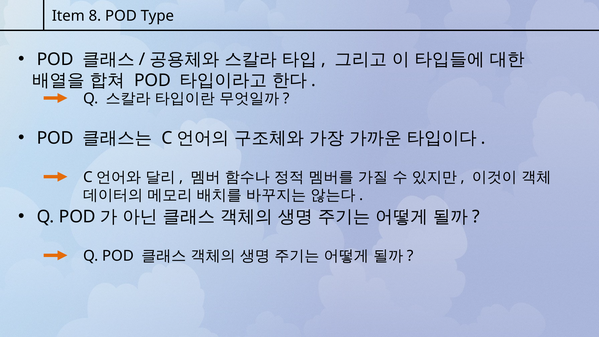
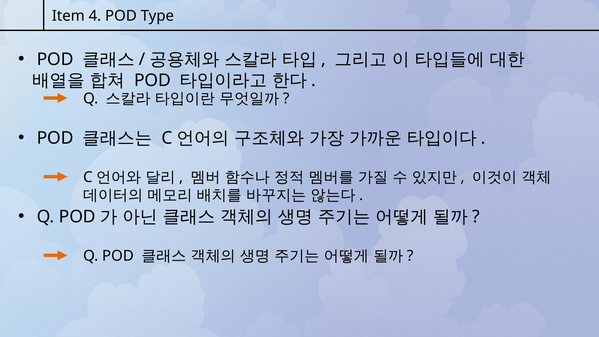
8: 8 -> 4
